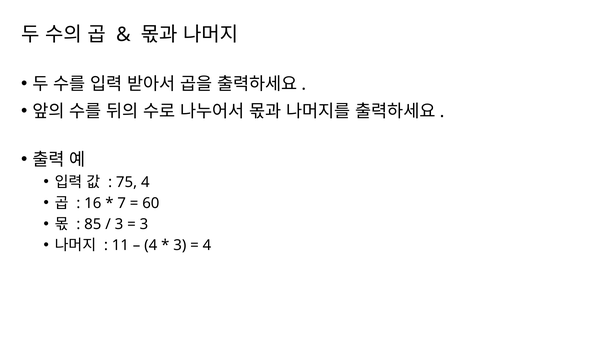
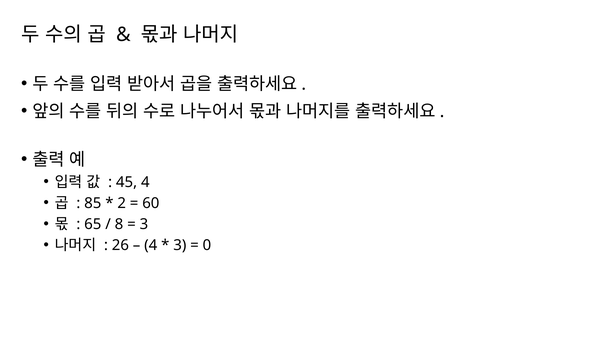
75: 75 -> 45
16: 16 -> 85
7: 7 -> 2
85: 85 -> 65
3 at (119, 224): 3 -> 8
11: 11 -> 26
4 at (207, 245): 4 -> 0
